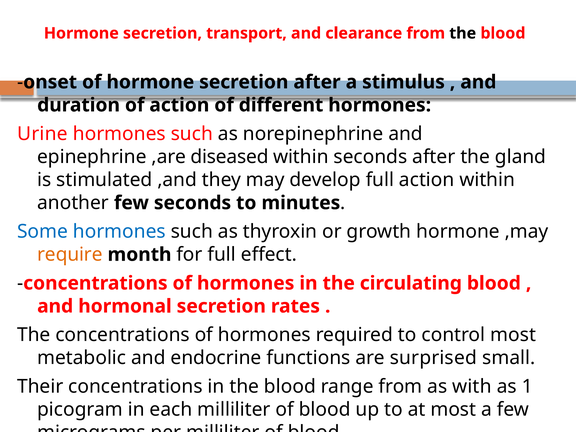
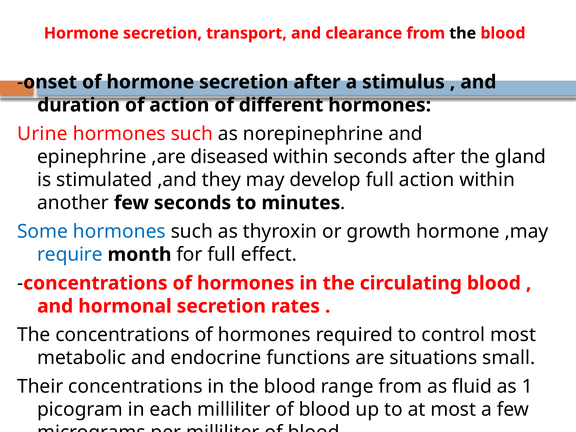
require colour: orange -> blue
surprised: surprised -> situations
with: with -> fluid
